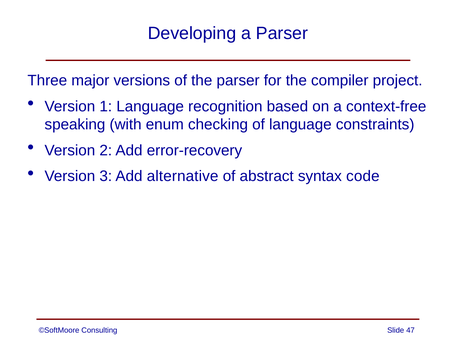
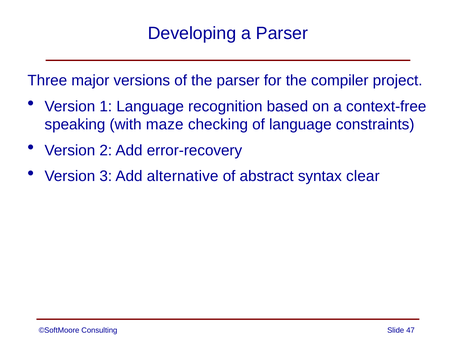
enum: enum -> maze
code: code -> clear
